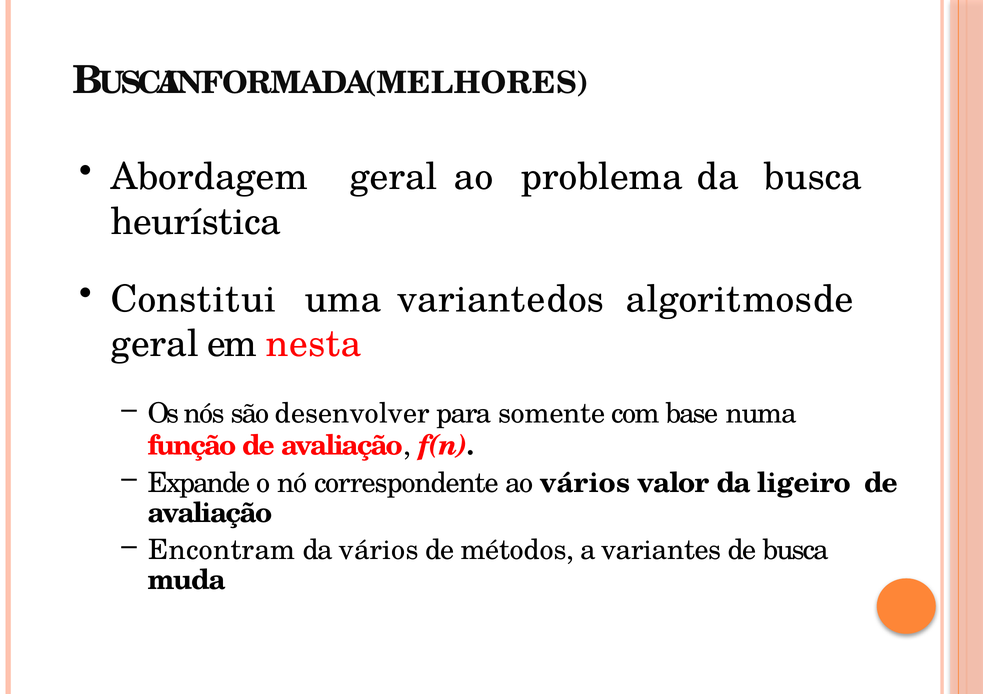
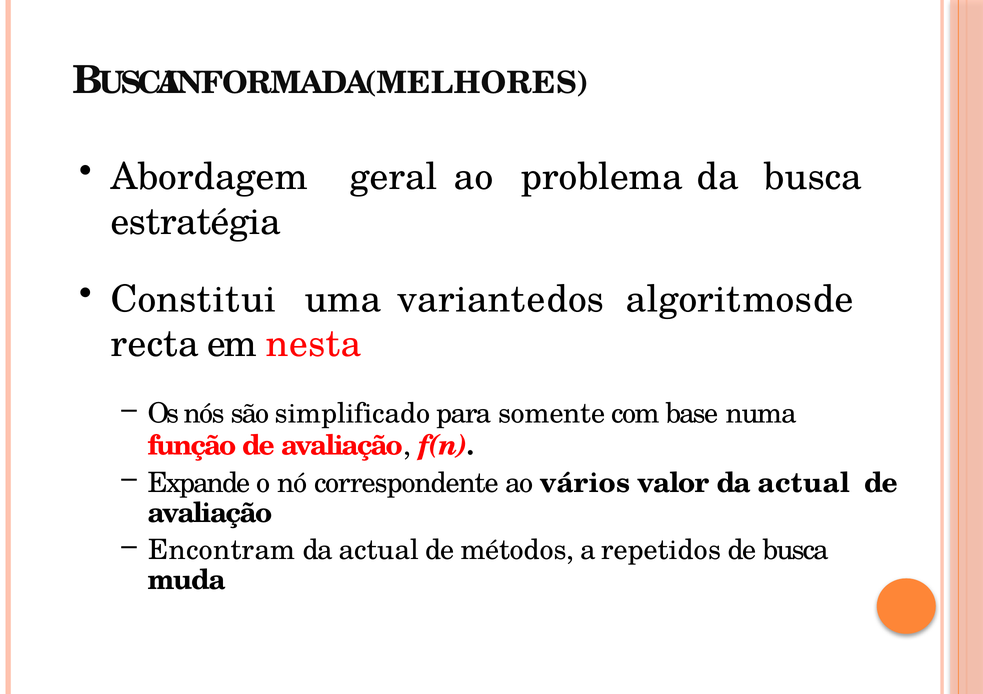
heurística: heurística -> estratégia
geral at (155, 344): geral -> recta
desenvolver: desenvolver -> simplificado
valor da ligeiro: ligeiro -> actual
vários at (379, 550): vários -> actual
variantes: variantes -> repetidos
